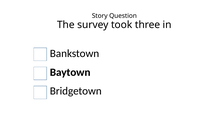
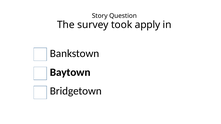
three: three -> apply
